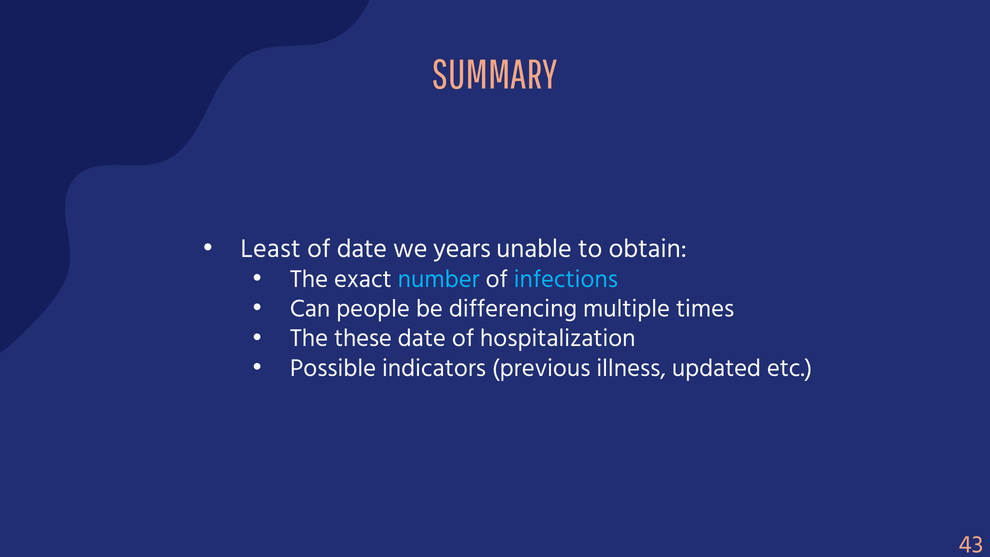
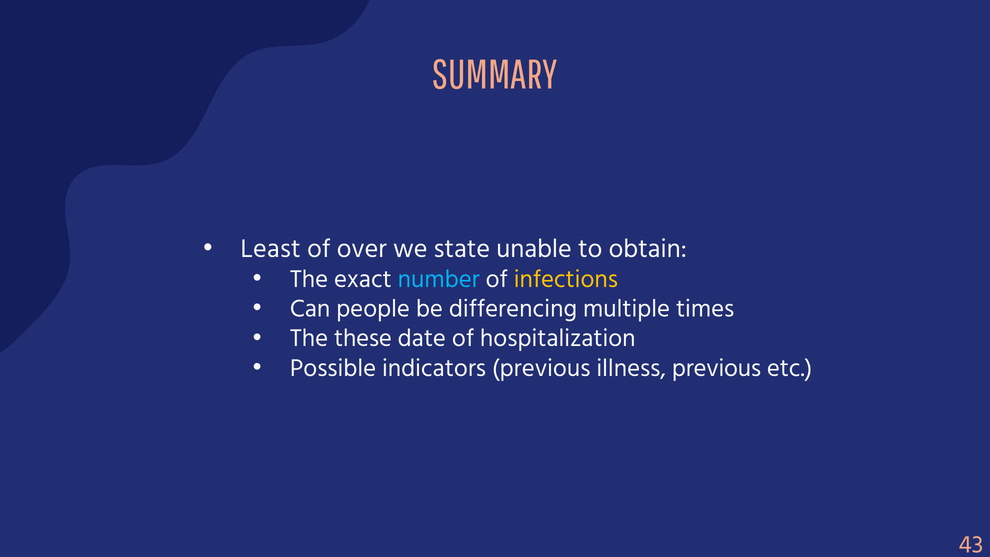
of date: date -> over
years: years -> state
infections colour: light blue -> yellow
illness updated: updated -> previous
